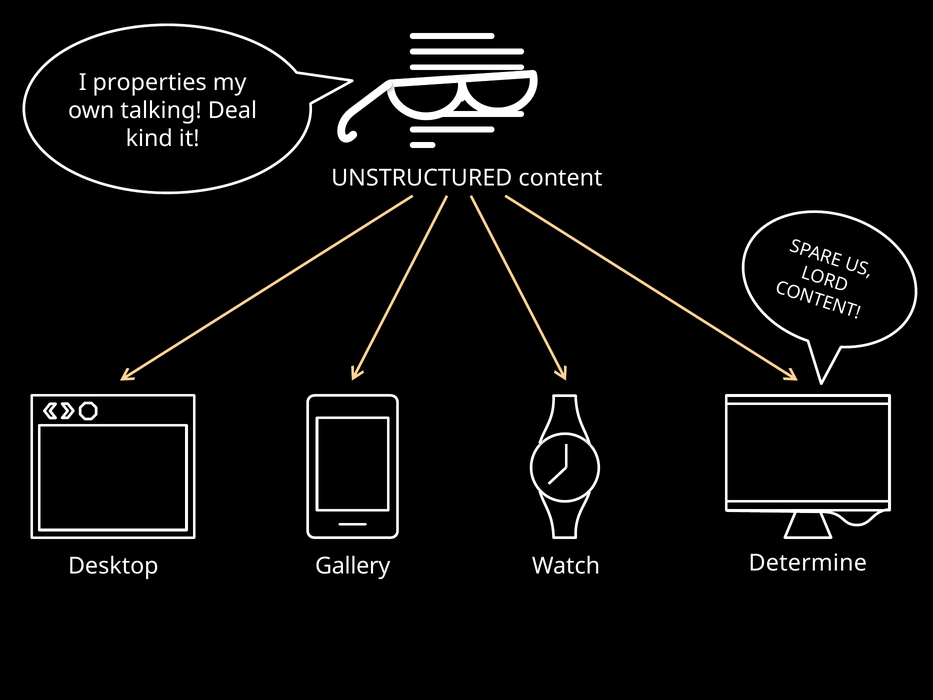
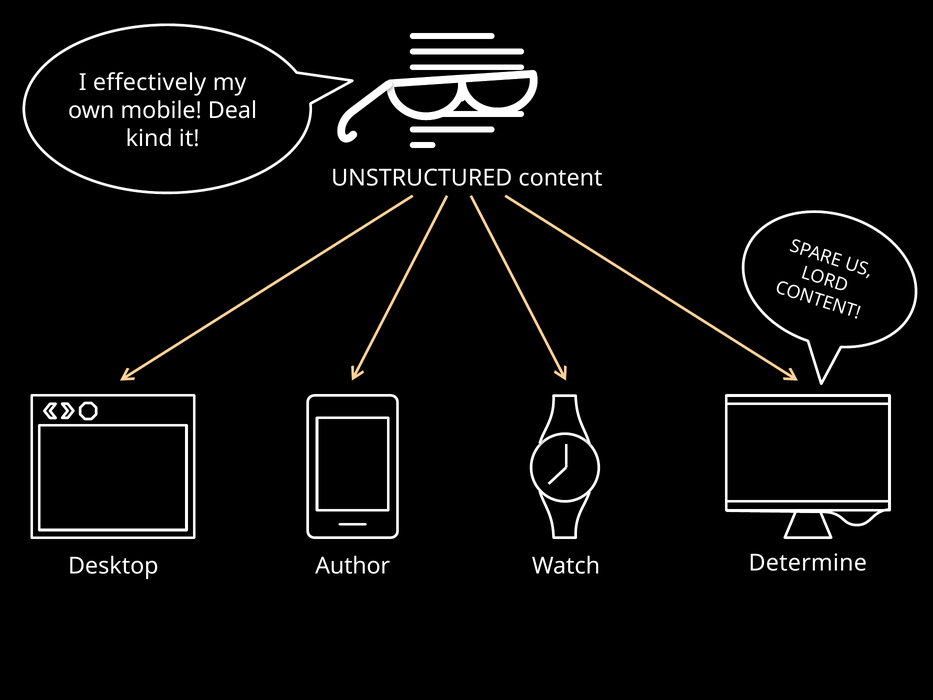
properties: properties -> effectively
talking: talking -> mobile
Gallery: Gallery -> Author
